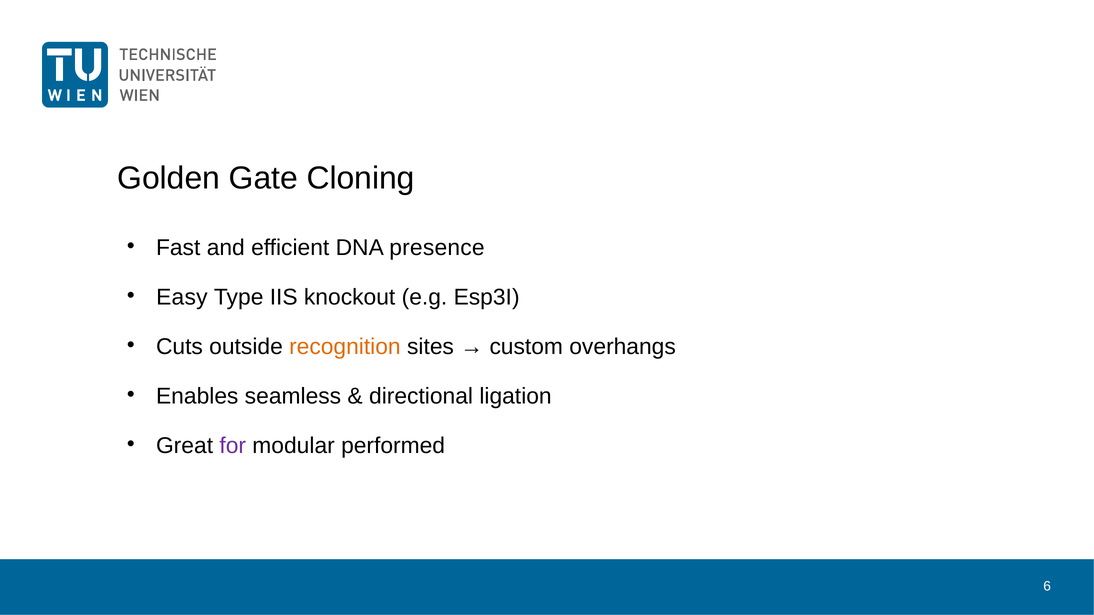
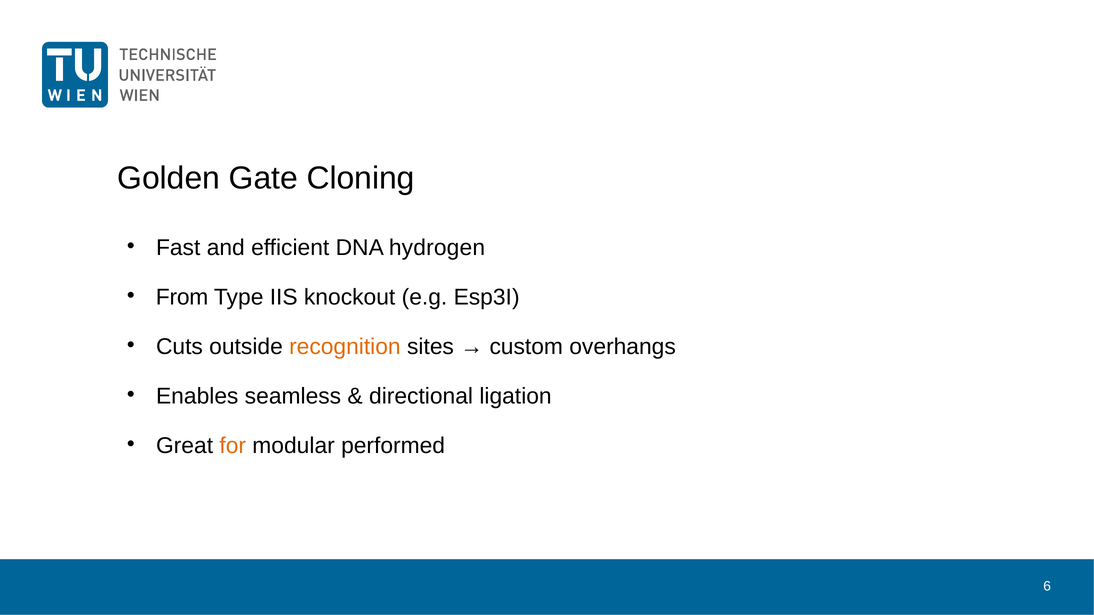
presence: presence -> hydrogen
Easy: Easy -> From
for colour: purple -> orange
